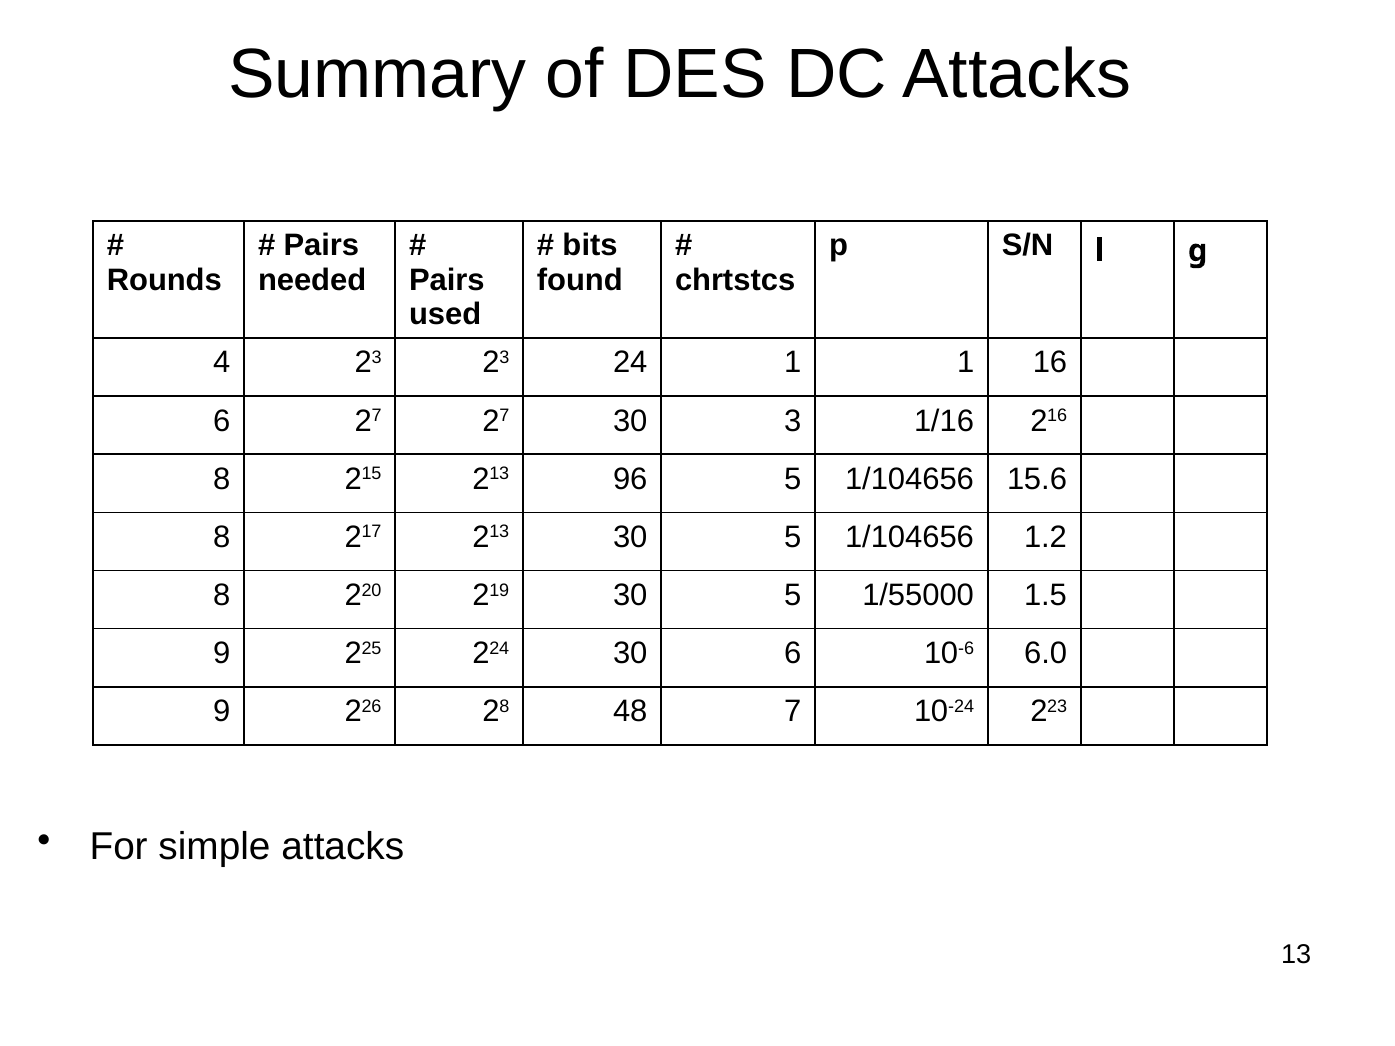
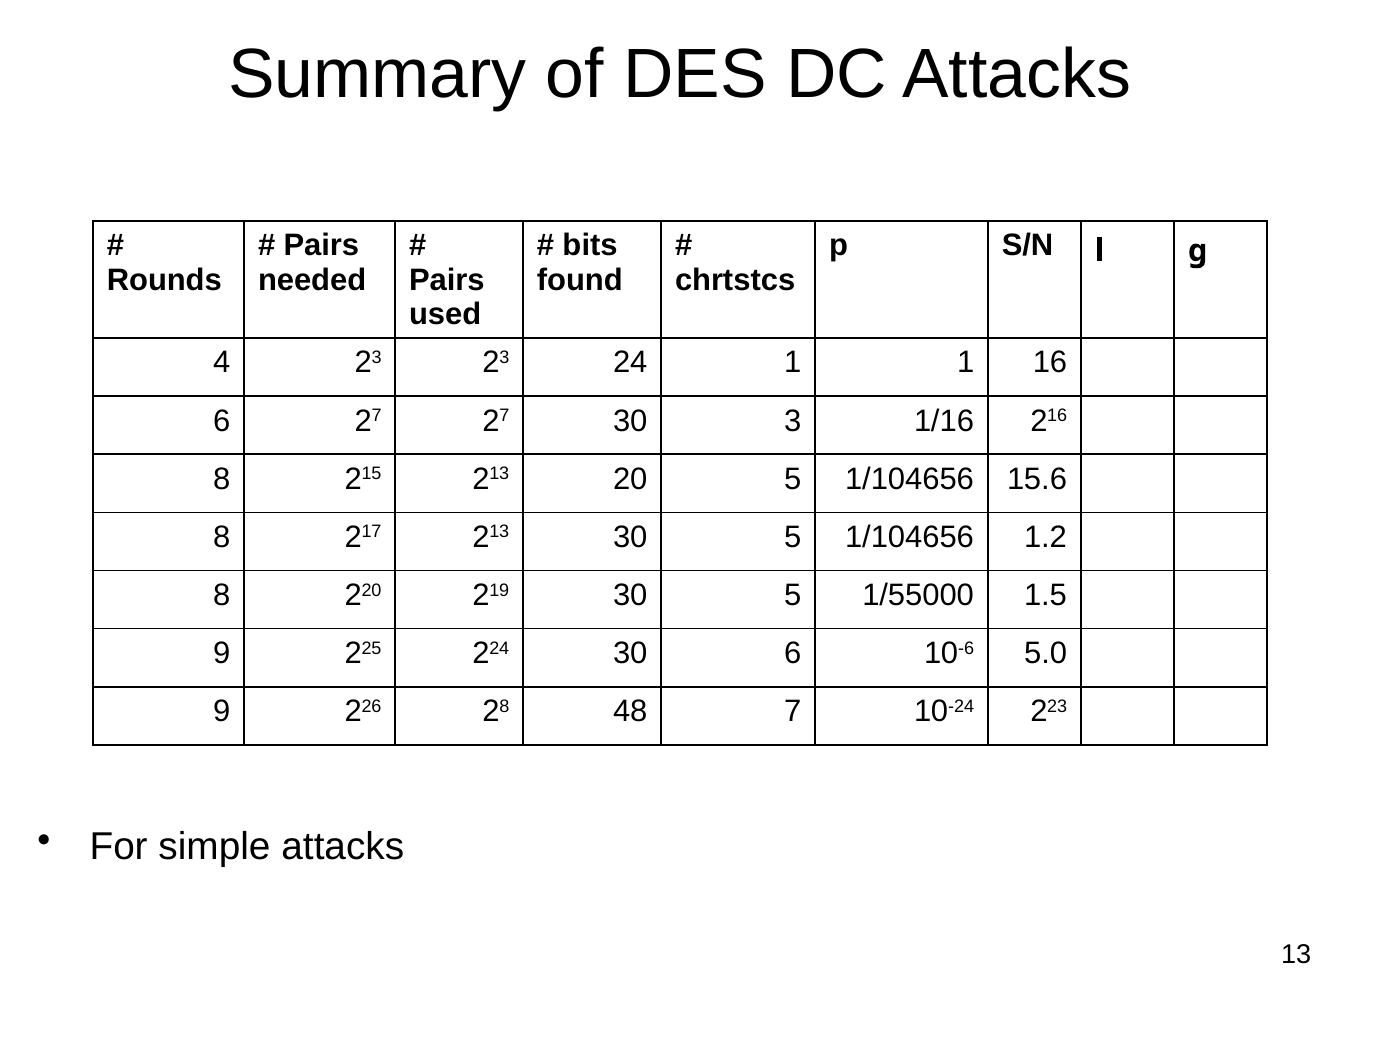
96: 96 -> 20
6.0: 6.0 -> 5.0
